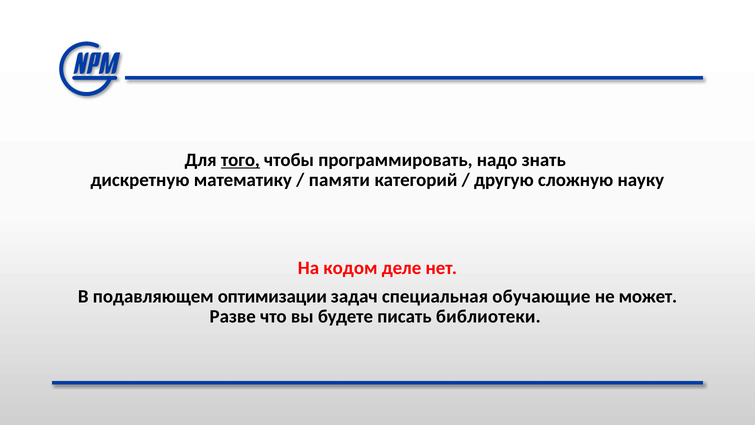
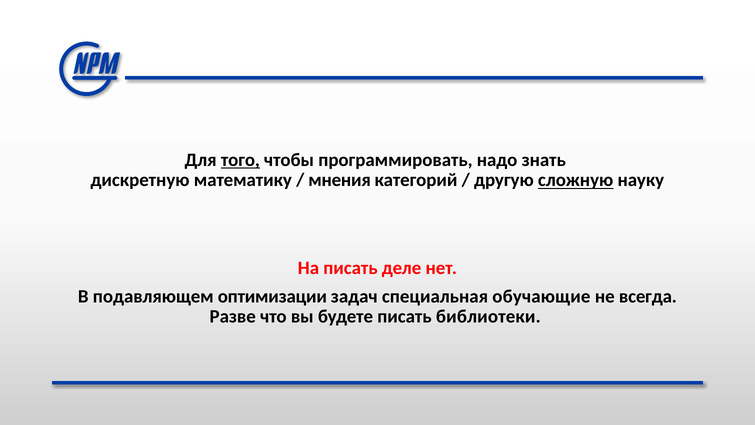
памяти: памяти -> мнения
сложную underline: none -> present
На кодом: кодом -> писать
может: может -> всегда
